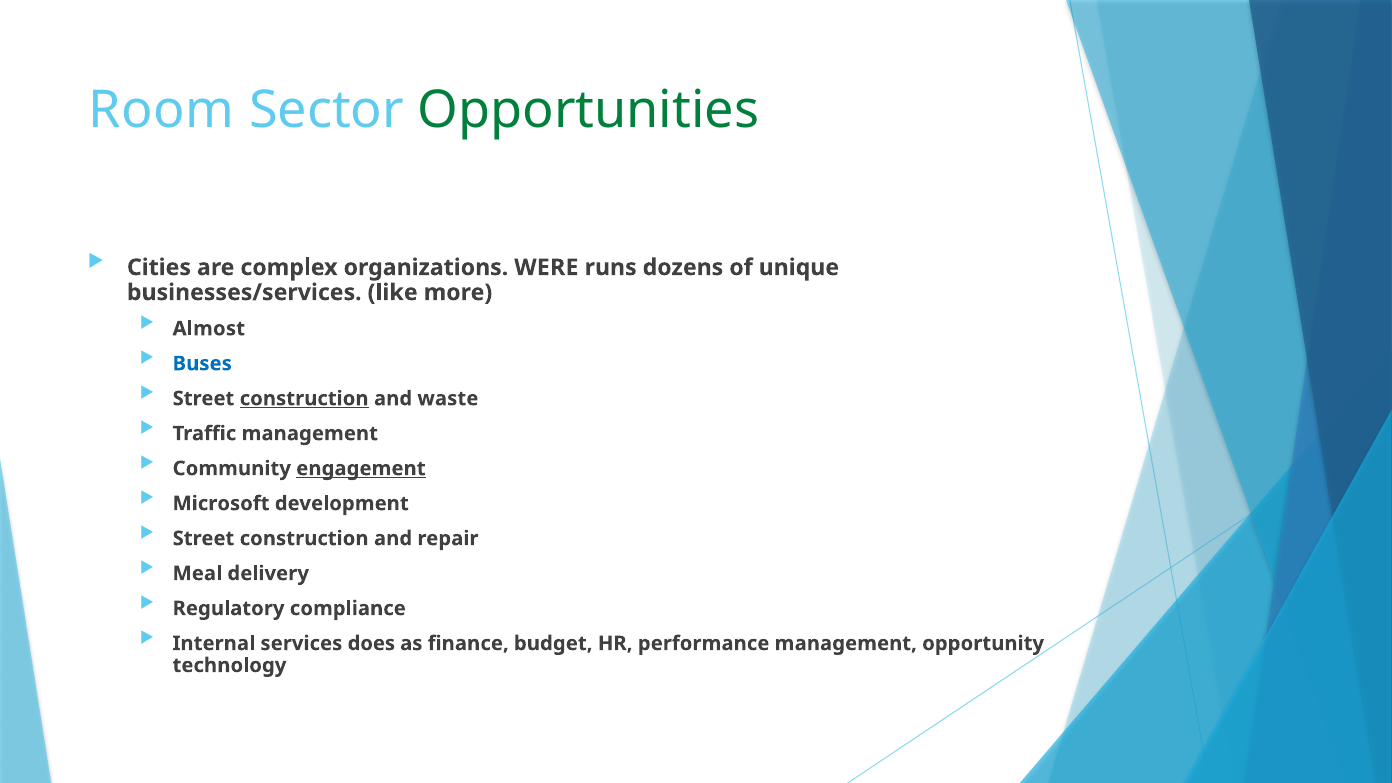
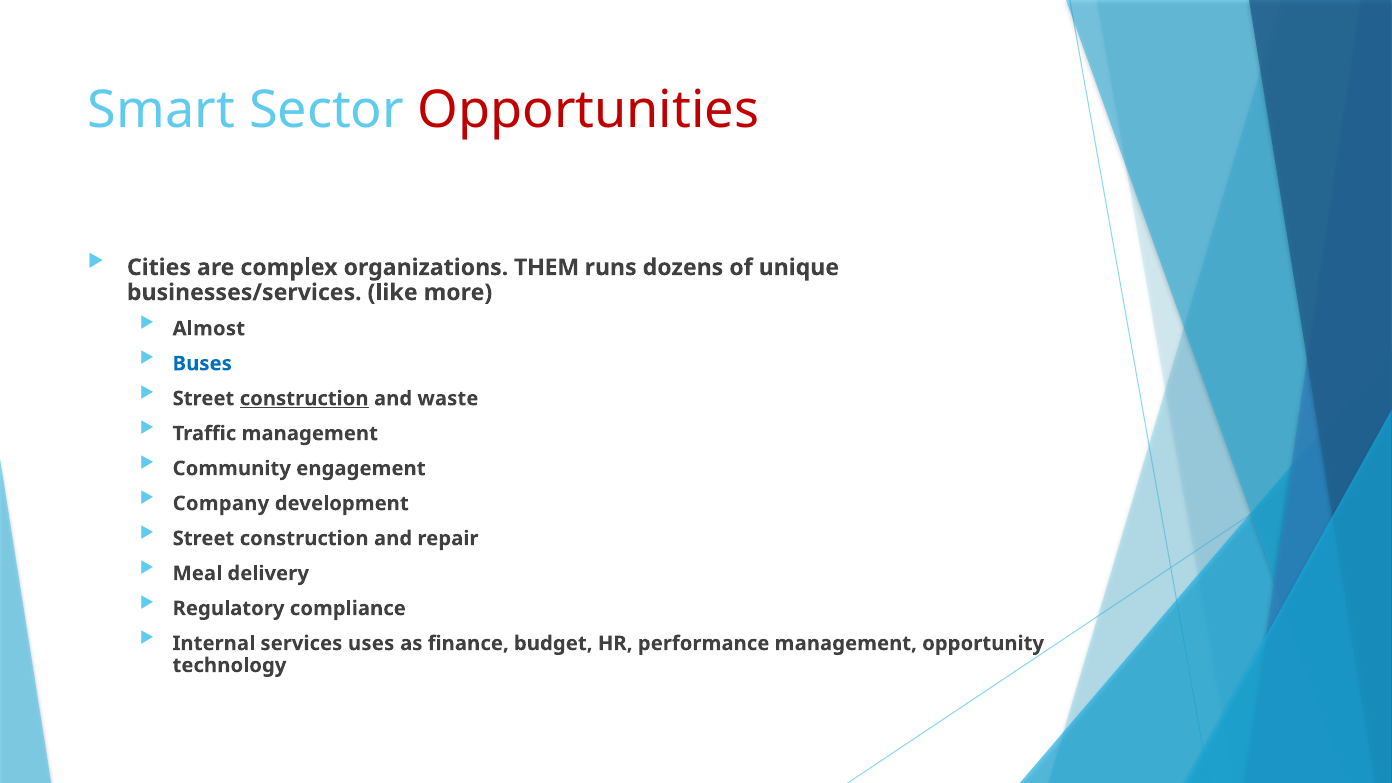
Room: Room -> Smart
Opportunities colour: green -> red
WERE: WERE -> THEM
engagement underline: present -> none
Microsoft: Microsoft -> Company
does: does -> uses
